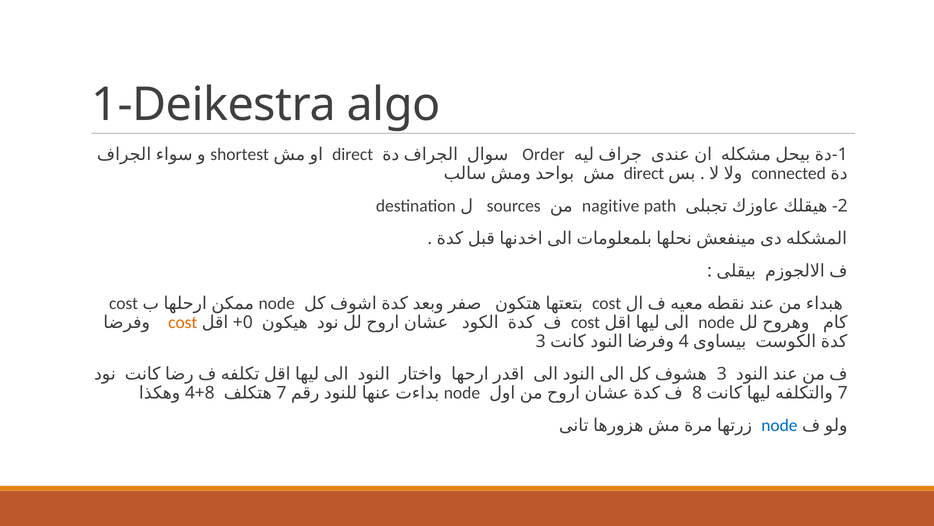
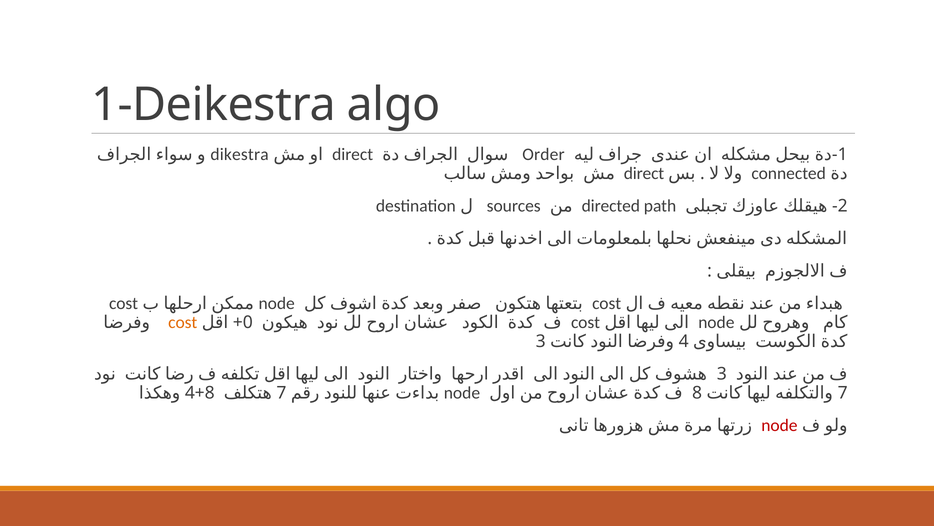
shortest: shortest -> dikestra
nagitive: nagitive -> directed
node at (779, 425) colour: blue -> red
